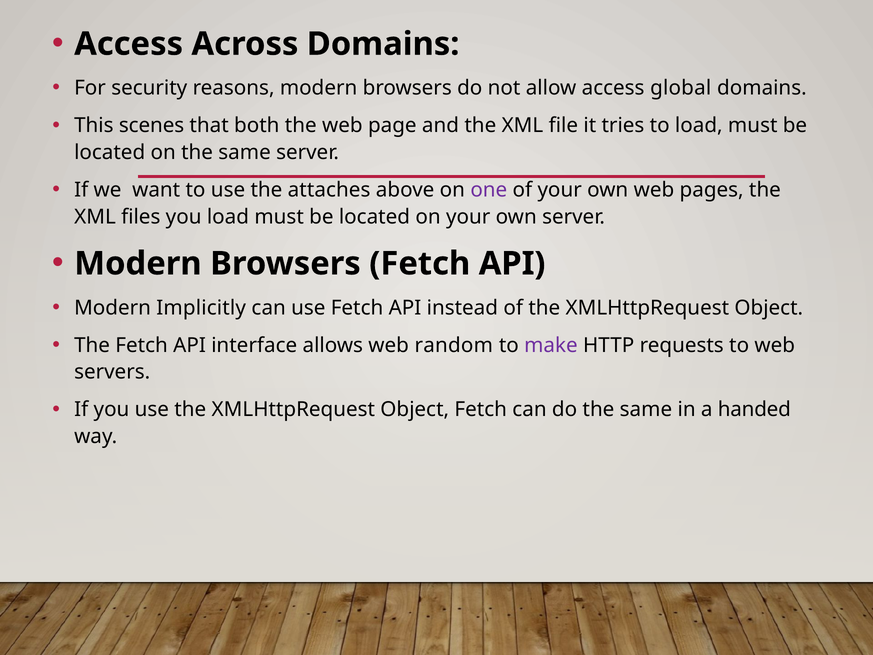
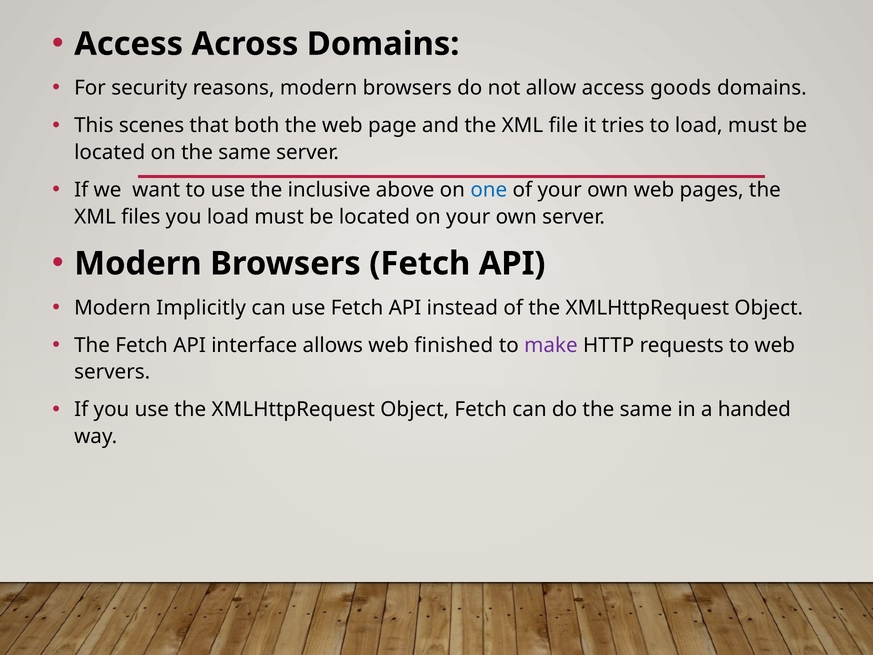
global: global -> goods
attaches: attaches -> inclusive
one colour: purple -> blue
random: random -> finished
